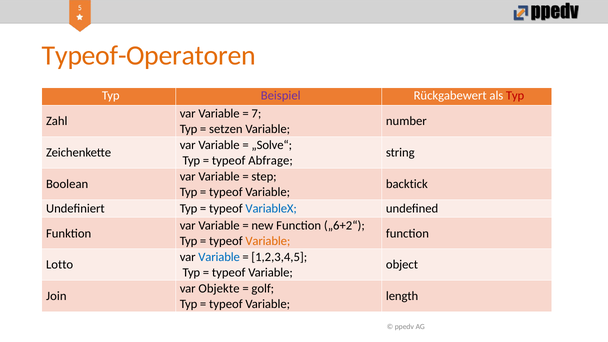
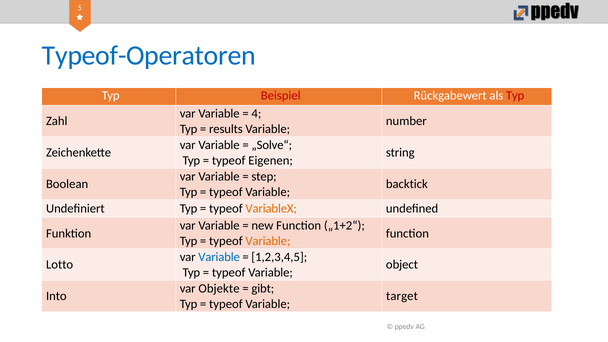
Typeof-Operatoren colour: orange -> blue
Beispiel colour: purple -> red
7: 7 -> 4
setzen: setzen -> results
Abfrage: Abfrage -> Eigenen
VariableX colour: blue -> orange
„6+2“: „6+2“ -> „1+2“
golf: golf -> gibt
Join: Join -> Into
length: length -> target
